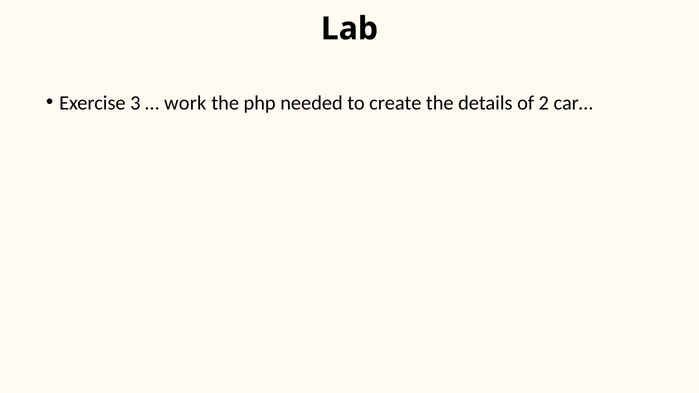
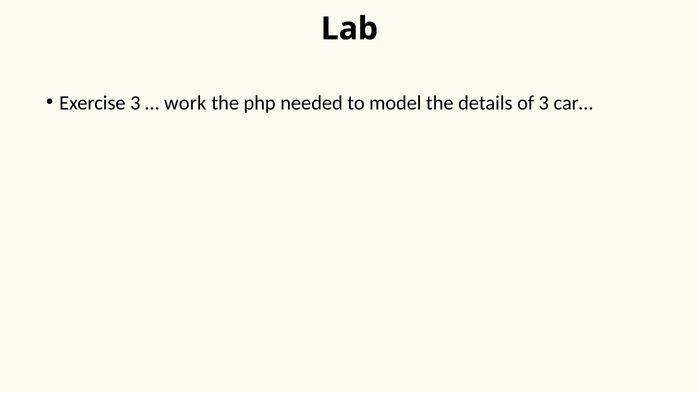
create: create -> model
of 2: 2 -> 3
